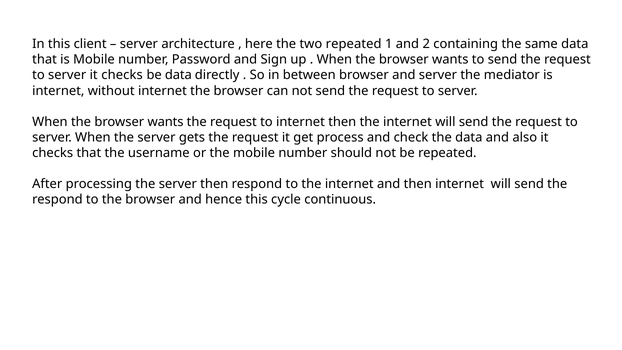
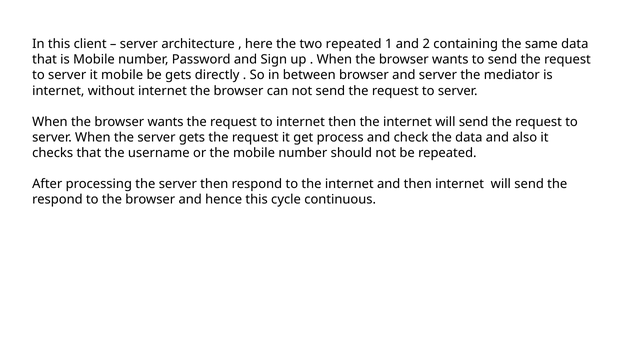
server it checks: checks -> mobile
be data: data -> gets
